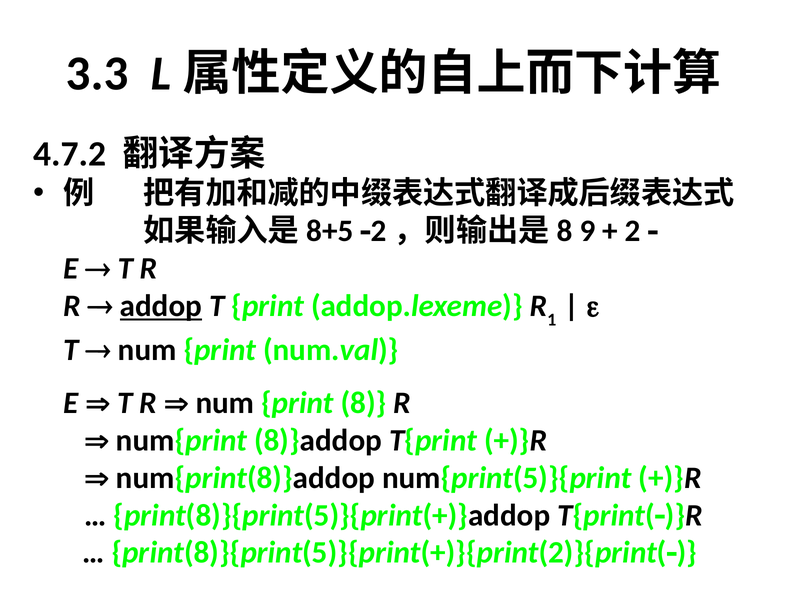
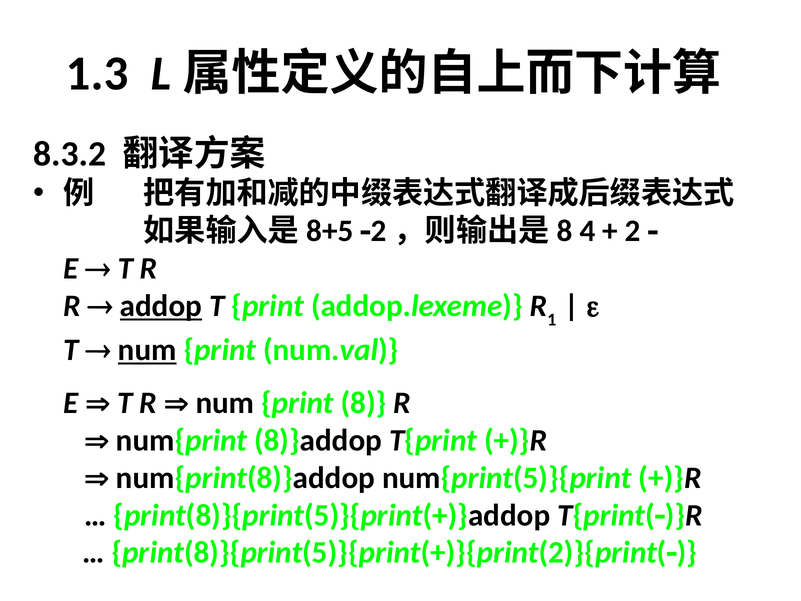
3.3: 3.3 -> 1.3
4.7.2: 4.7.2 -> 8.3.2
9: 9 -> 4
num at (147, 350) underline: none -> present
